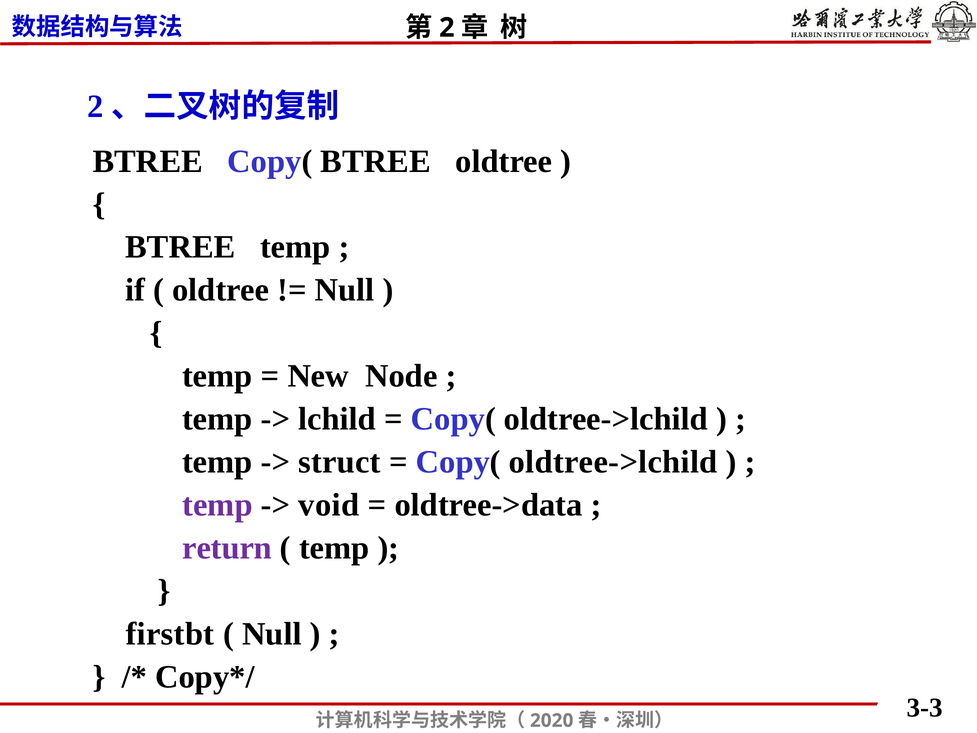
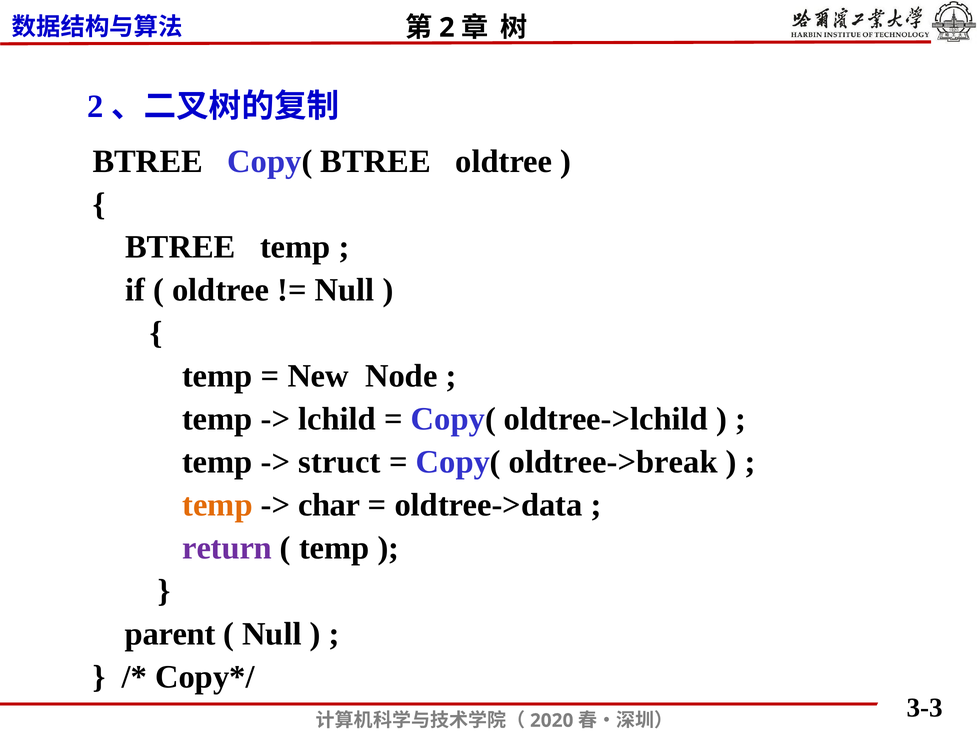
oldtree->lchild at (613, 462): oldtree->lchild -> oldtree->break
temp at (217, 505) colour: purple -> orange
void: void -> char
firstbt: firstbt -> parent
